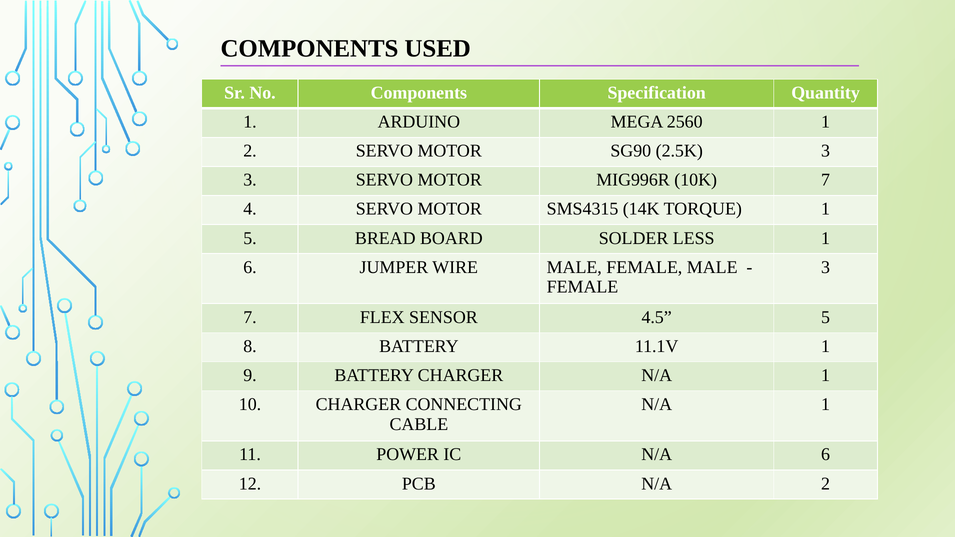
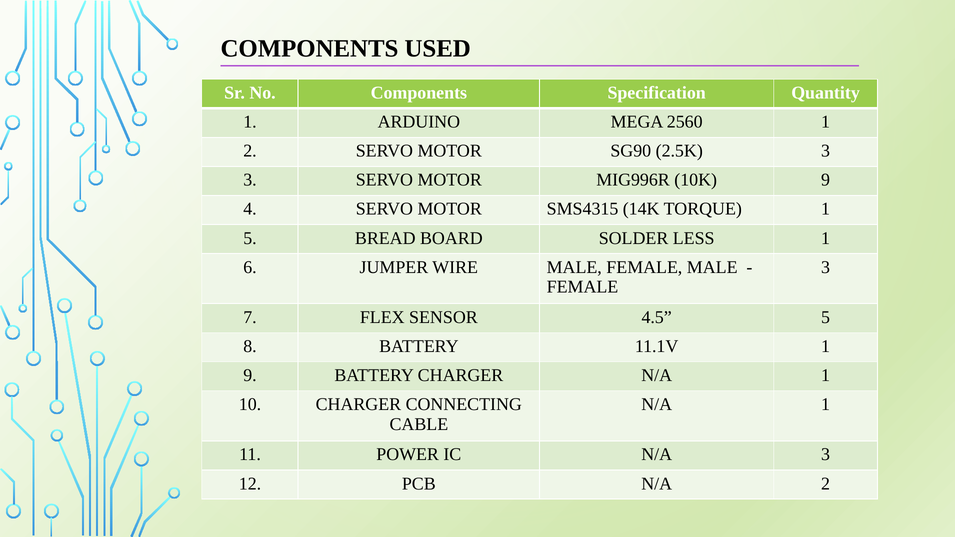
10K 7: 7 -> 9
N/A 6: 6 -> 3
